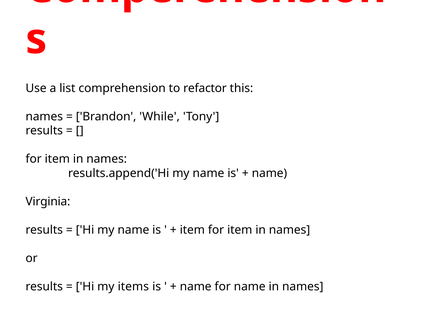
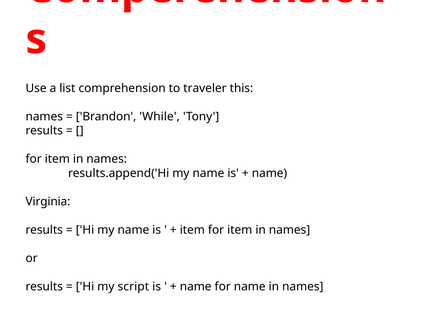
refactor: refactor -> traveler
items: items -> script
